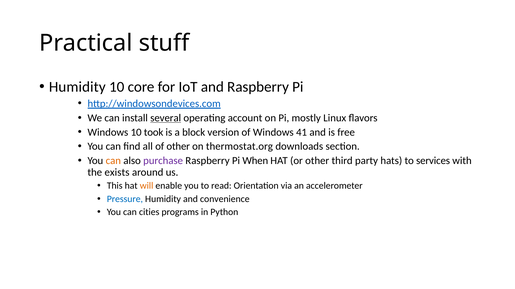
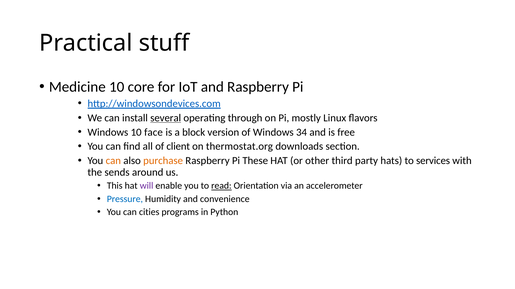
Humidity at (77, 87): Humidity -> Medicine
account: account -> through
took: took -> face
41: 41 -> 34
of other: other -> client
purchase colour: purple -> orange
When: When -> These
exists: exists -> sends
will colour: orange -> purple
read underline: none -> present
